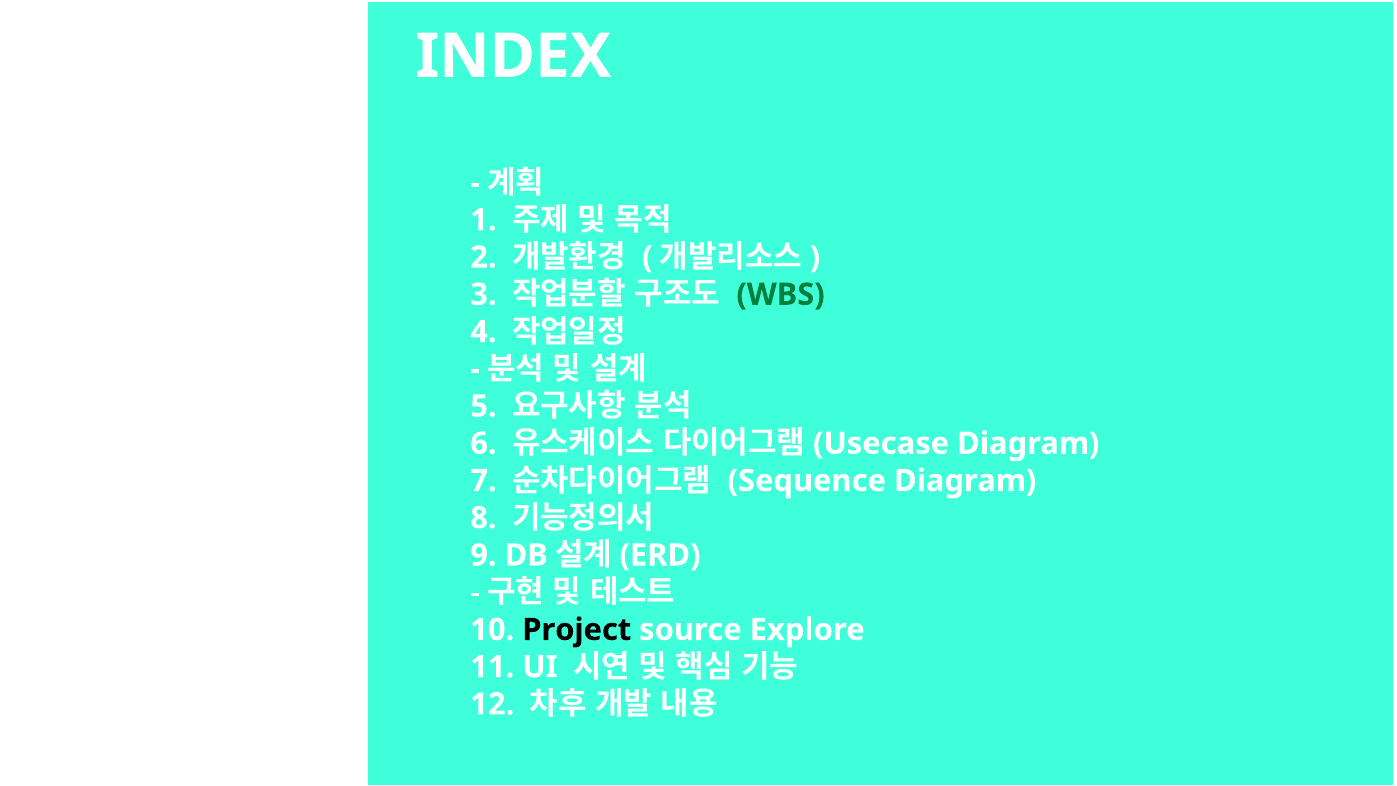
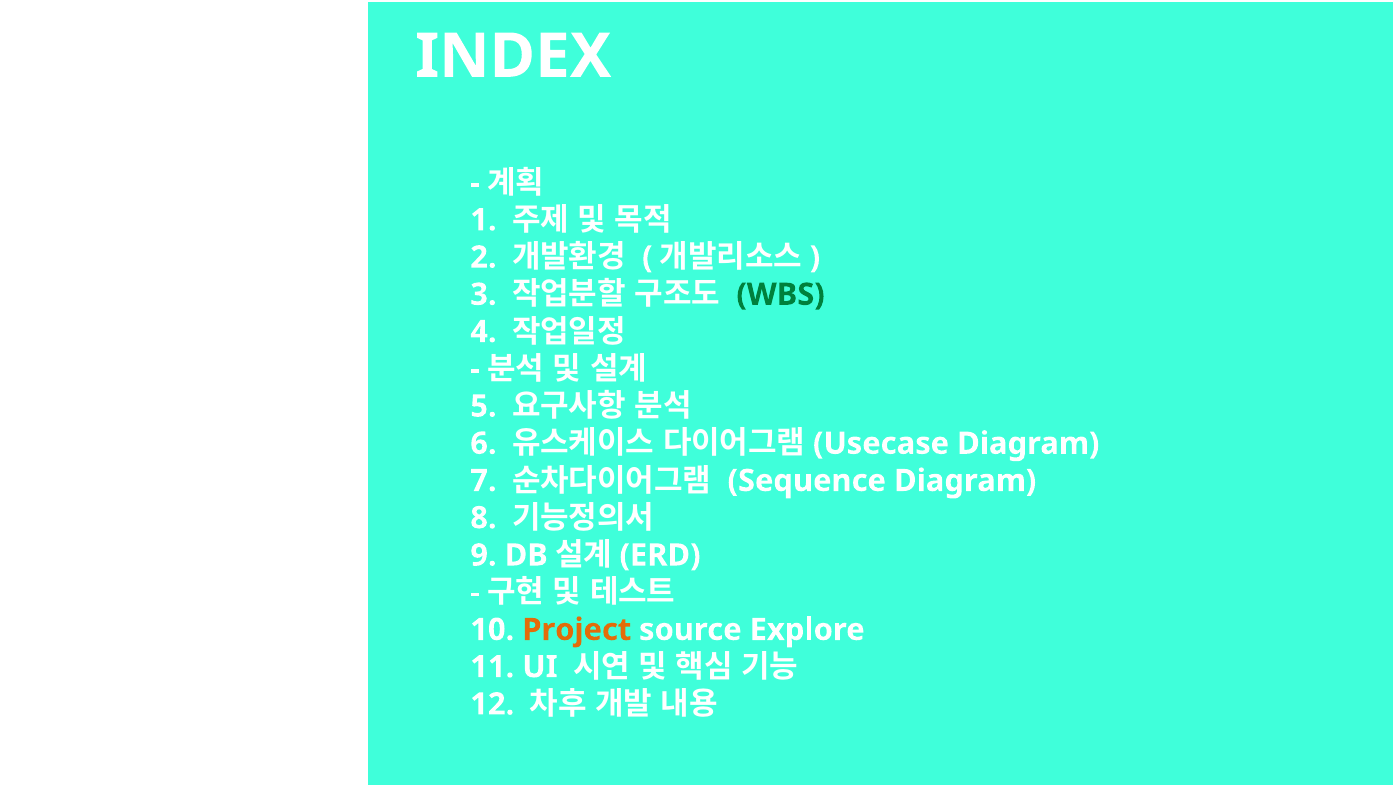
Project colour: black -> orange
